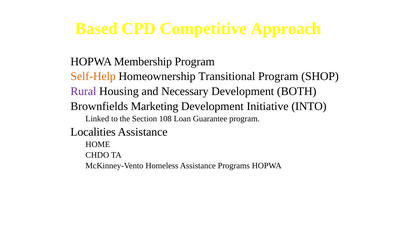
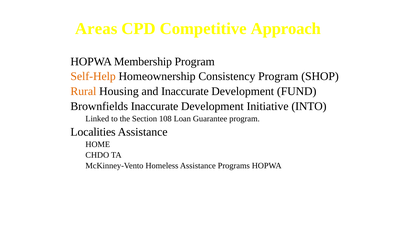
Based: Based -> Areas
Transitional: Transitional -> Consistency
Rural colour: purple -> orange
and Necessary: Necessary -> Inaccurate
BOTH: BOTH -> FUND
Brownfields Marketing: Marketing -> Inaccurate
